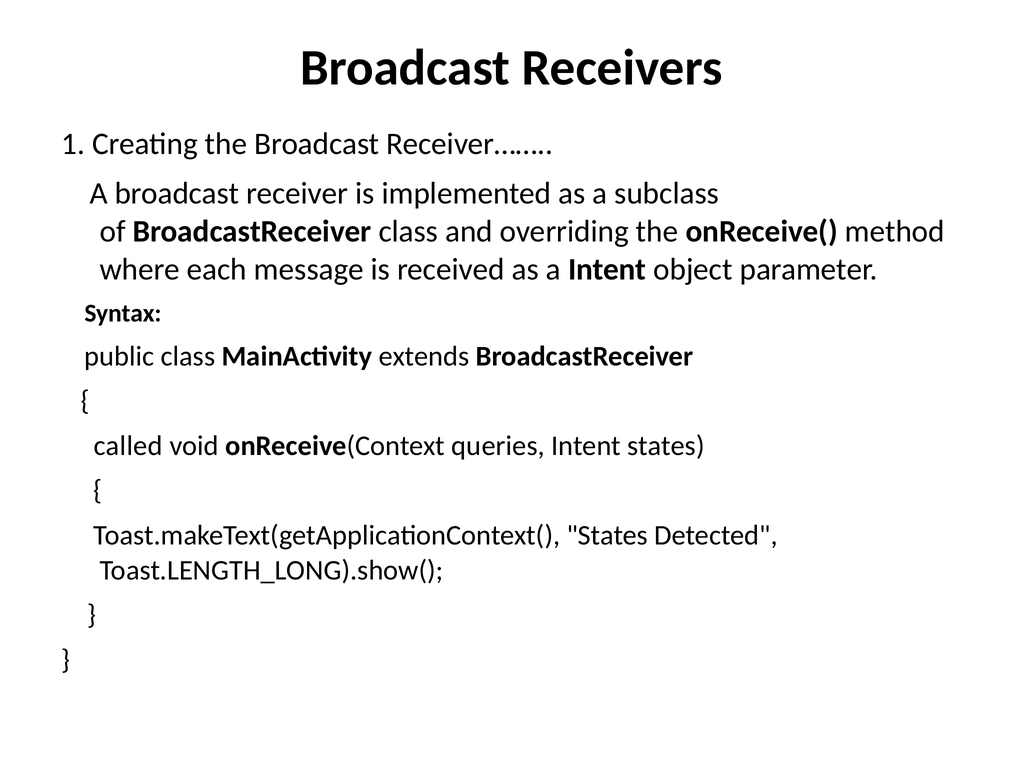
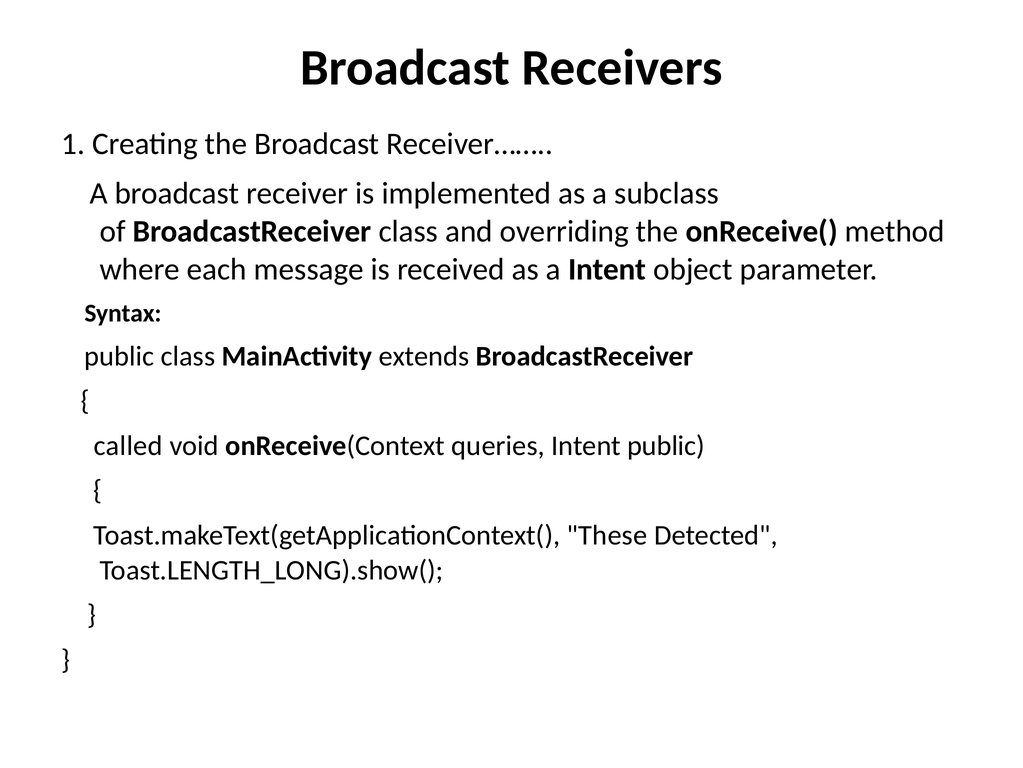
Intent states: states -> public
Toast.makeText(getApplicationContext( States: States -> These
